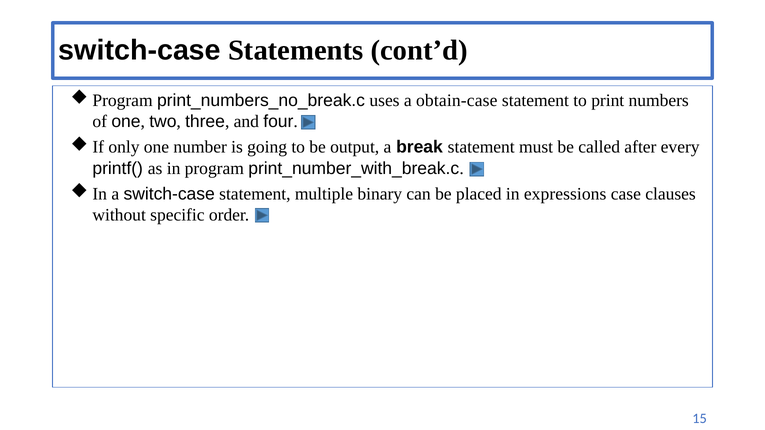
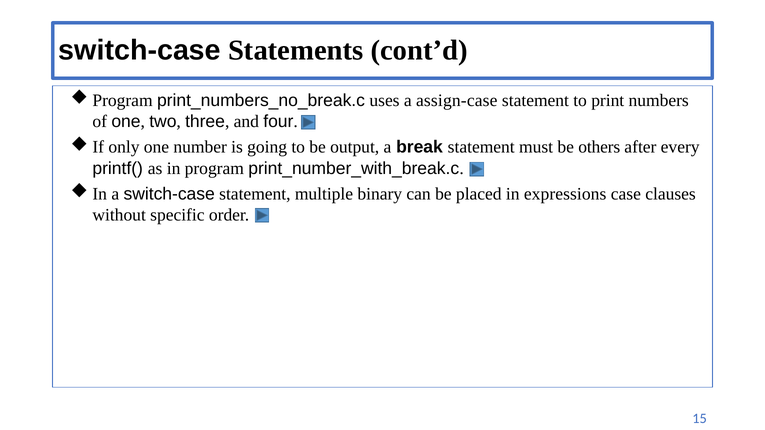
obtain-case: obtain-case -> assign-case
called: called -> others
